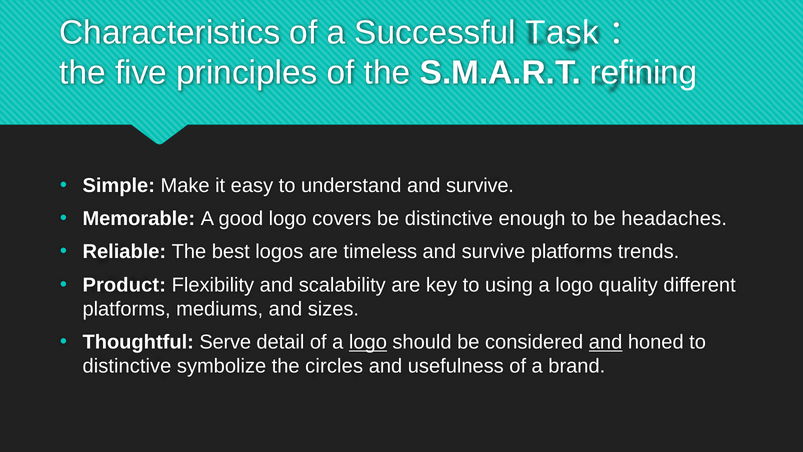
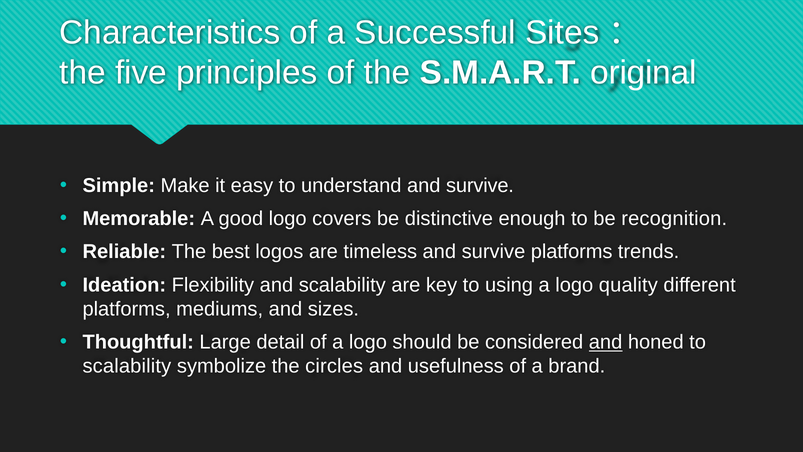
Task: Task -> Sites
refining: refining -> original
headaches: headaches -> recognition
Product: Product -> Ideation
Serve: Serve -> Large
logo at (368, 342) underline: present -> none
distinctive at (127, 366): distinctive -> scalability
